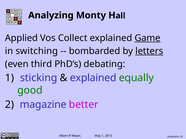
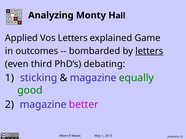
Vos Collect: Collect -> Letters
Game underline: present -> none
switching: switching -> outcomes
explained at (93, 78): explained -> magazine
